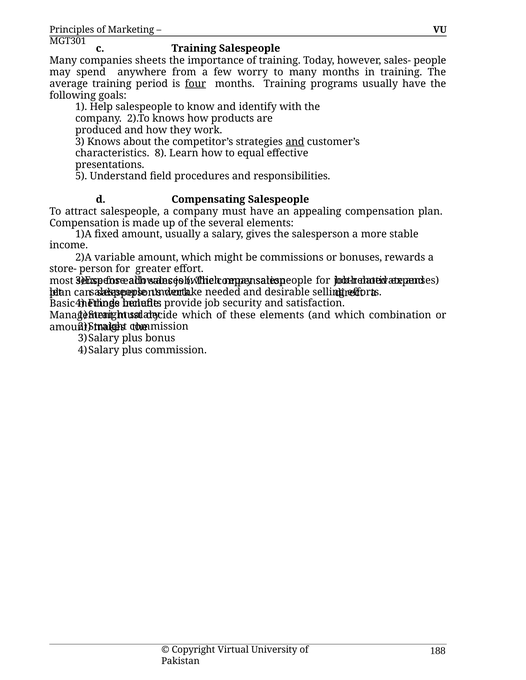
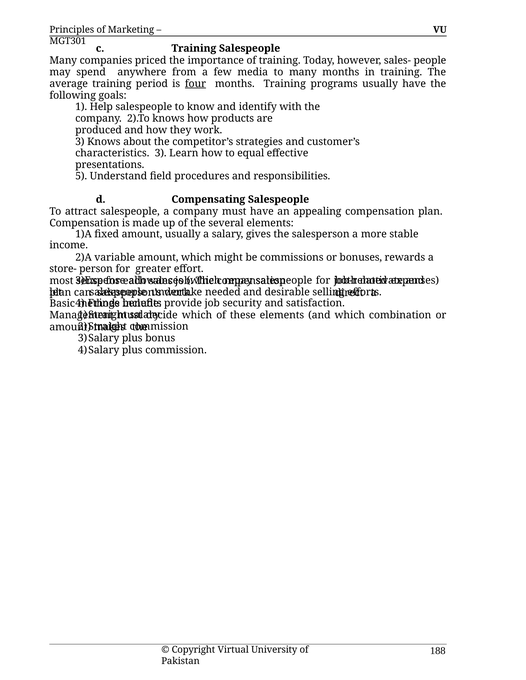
sheets: sheets -> priced
worry: worry -> media
and at (295, 142) underline: present -> none
characteristics 8: 8 -> 3
